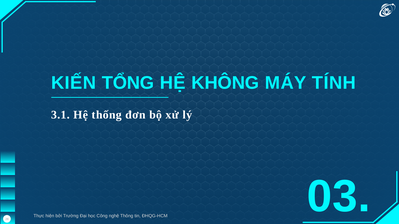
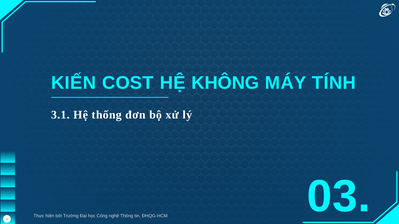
TỔNG: TỔNG -> COST
